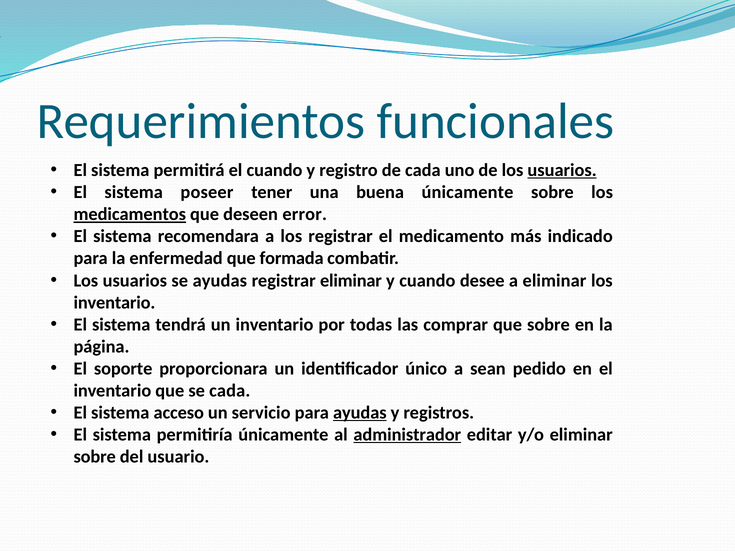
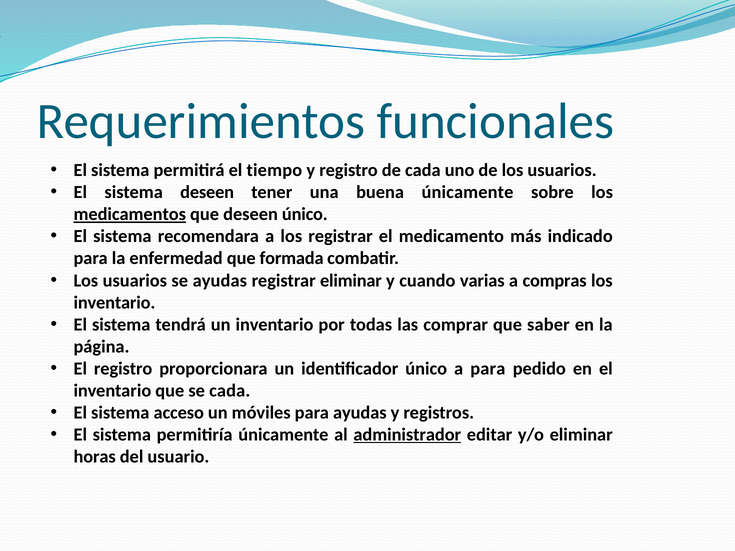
el cuando: cuando -> tiempo
usuarios at (562, 170) underline: present -> none
sistema poseer: poseer -> deseen
deseen error: error -> único
desee: desee -> varias
a eliminar: eliminar -> compras
que sobre: sobre -> saber
El soporte: soporte -> registro
a sean: sean -> para
servicio: servicio -> móviles
ayudas at (360, 413) underline: present -> none
sobre at (95, 457): sobre -> horas
